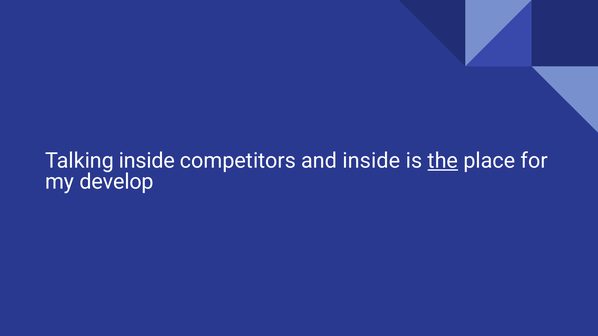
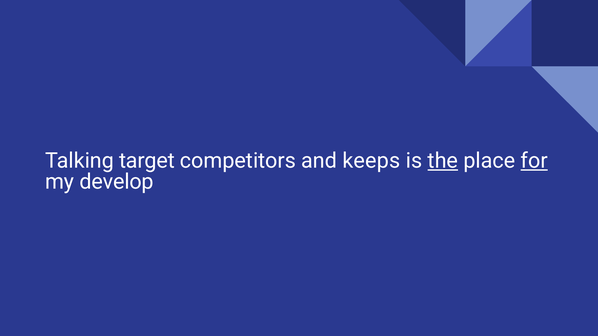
Talking inside: inside -> target
and inside: inside -> keeps
for underline: none -> present
